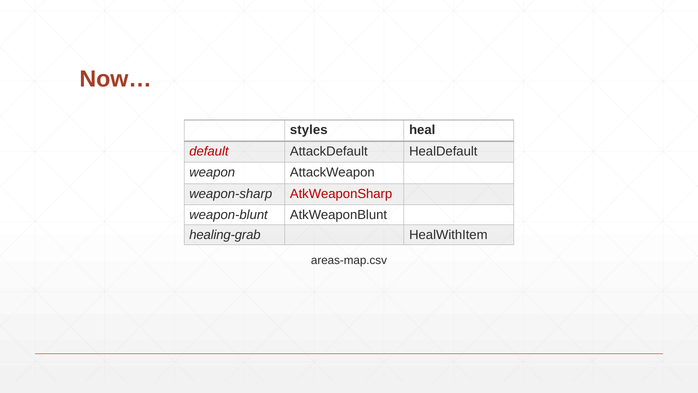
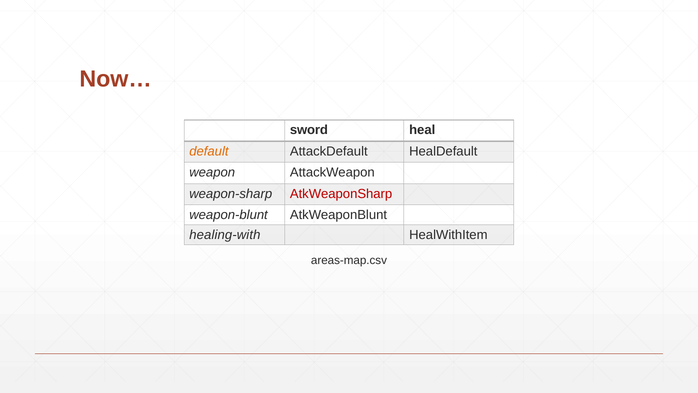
styles: styles -> sword
default colour: red -> orange
healing-grab: healing-grab -> healing-with
